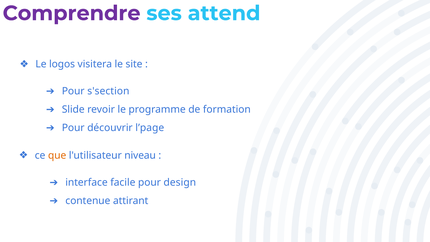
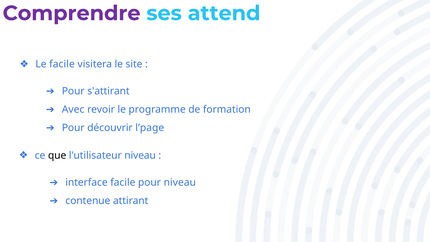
Le logos: logos -> facile
s'section: s'section -> s'attirant
Slide: Slide -> Avec
que colour: orange -> black
pour design: design -> niveau
